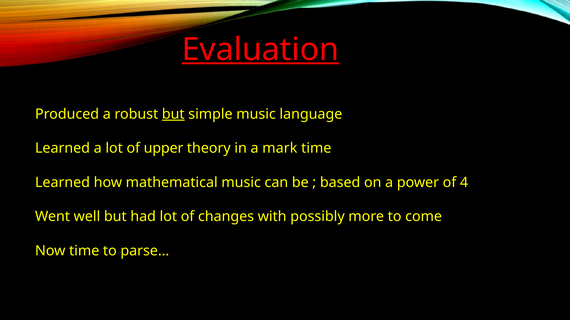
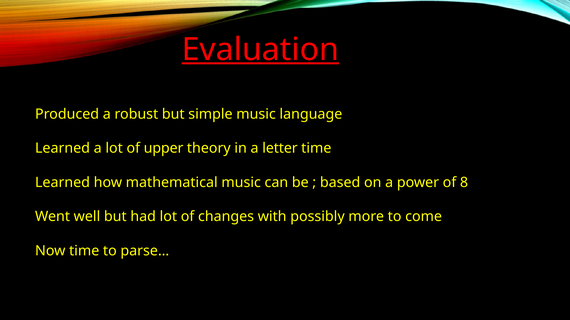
but at (173, 114) underline: present -> none
mark: mark -> letter
4: 4 -> 8
